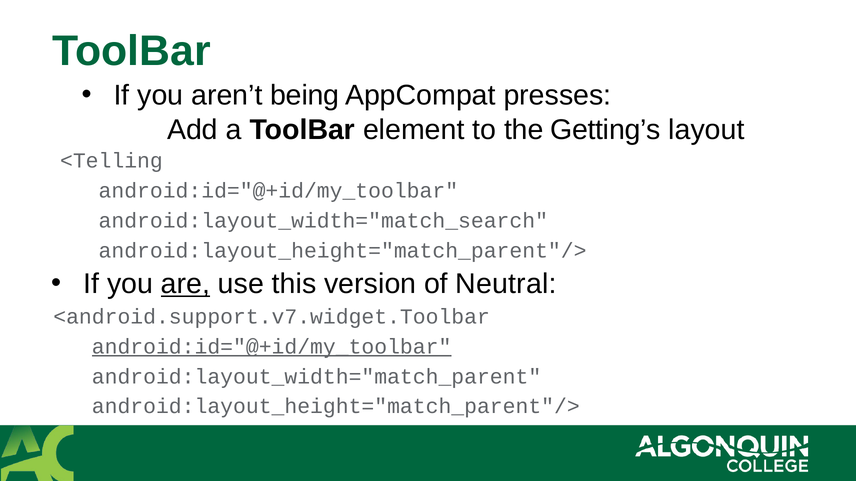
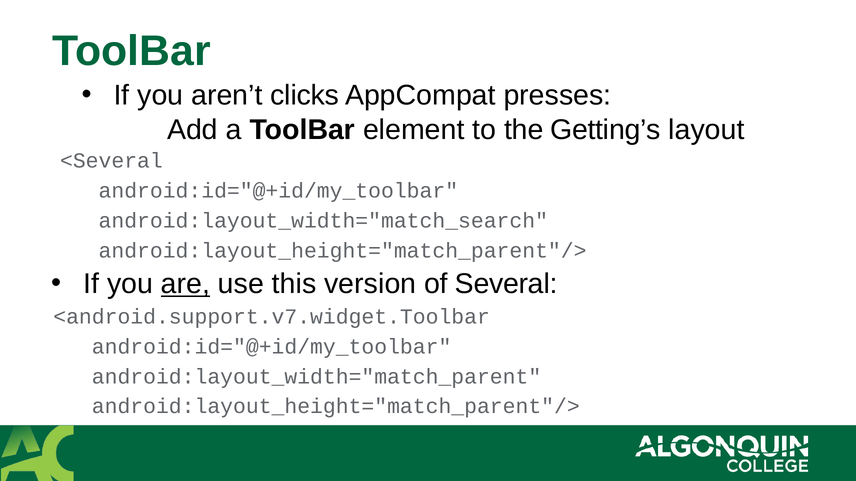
being: being -> clicks
<Telling: <Telling -> <Several
Neutral: Neutral -> Several
android:id="@+id/my_toolbar at (272, 347) underline: present -> none
